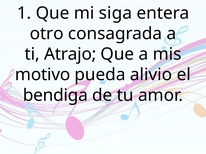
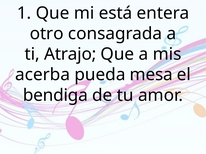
siga: siga -> está
motivo: motivo -> acerba
alivio: alivio -> mesa
